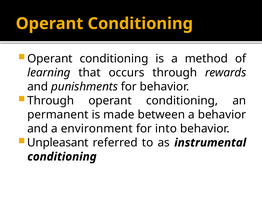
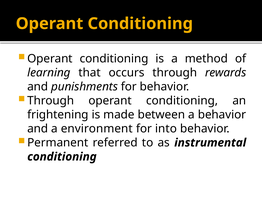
permanent: permanent -> frightening
Unpleasant: Unpleasant -> Permanent
